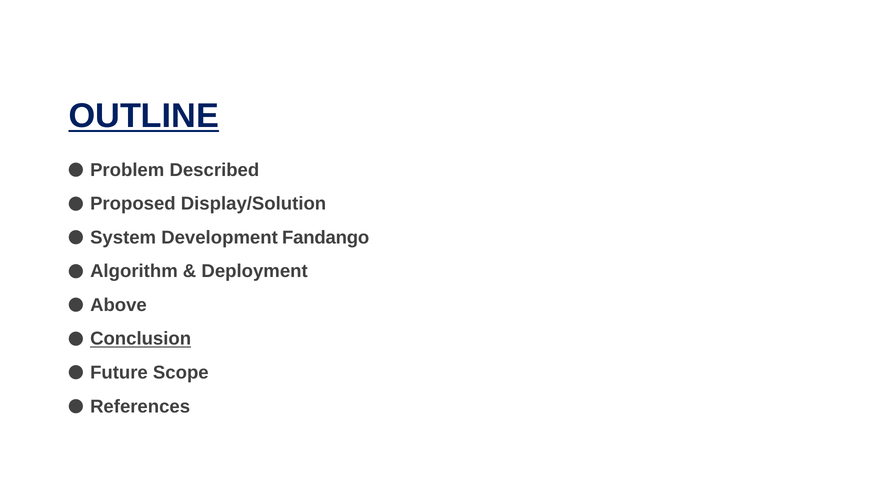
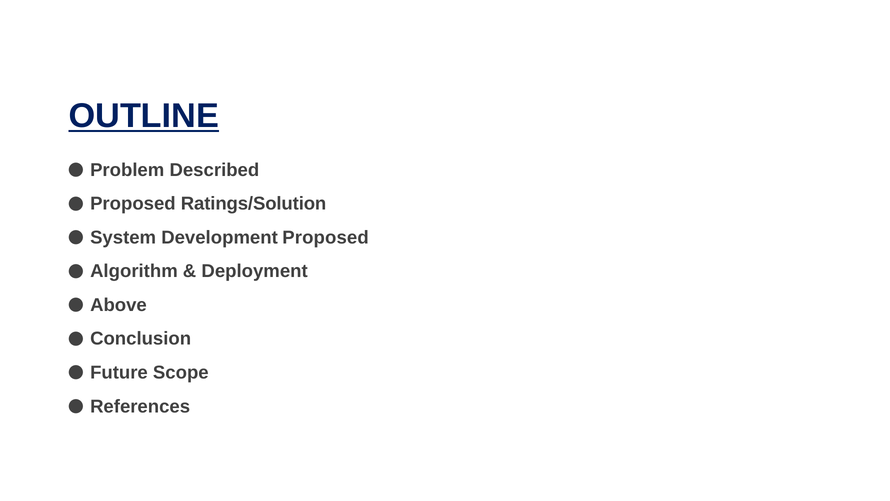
Display/Solution: Display/Solution -> Ratings/Solution
Development Fandango: Fandango -> Proposed
Conclusion underline: present -> none
